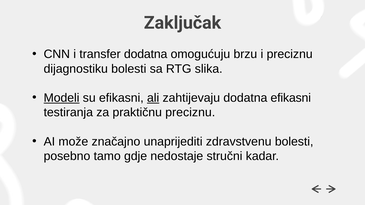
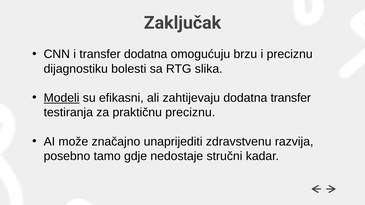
ali underline: present -> none
dodatna efikasni: efikasni -> transfer
zdravstvenu bolesti: bolesti -> razvija
